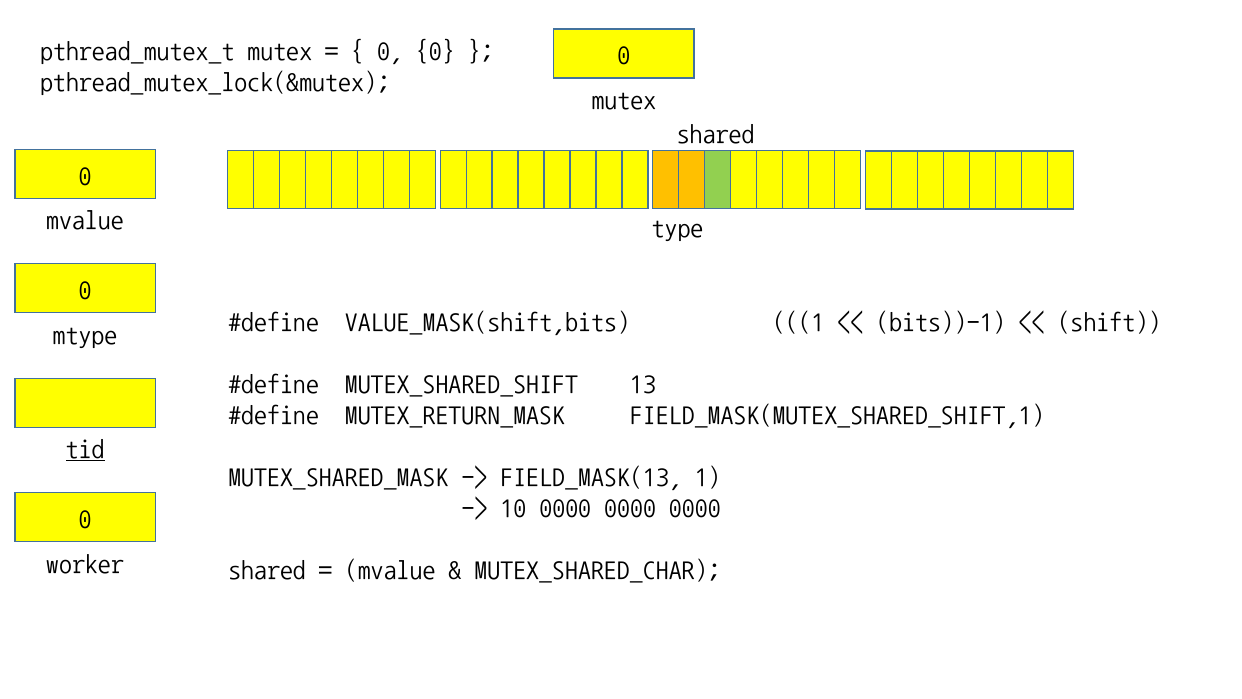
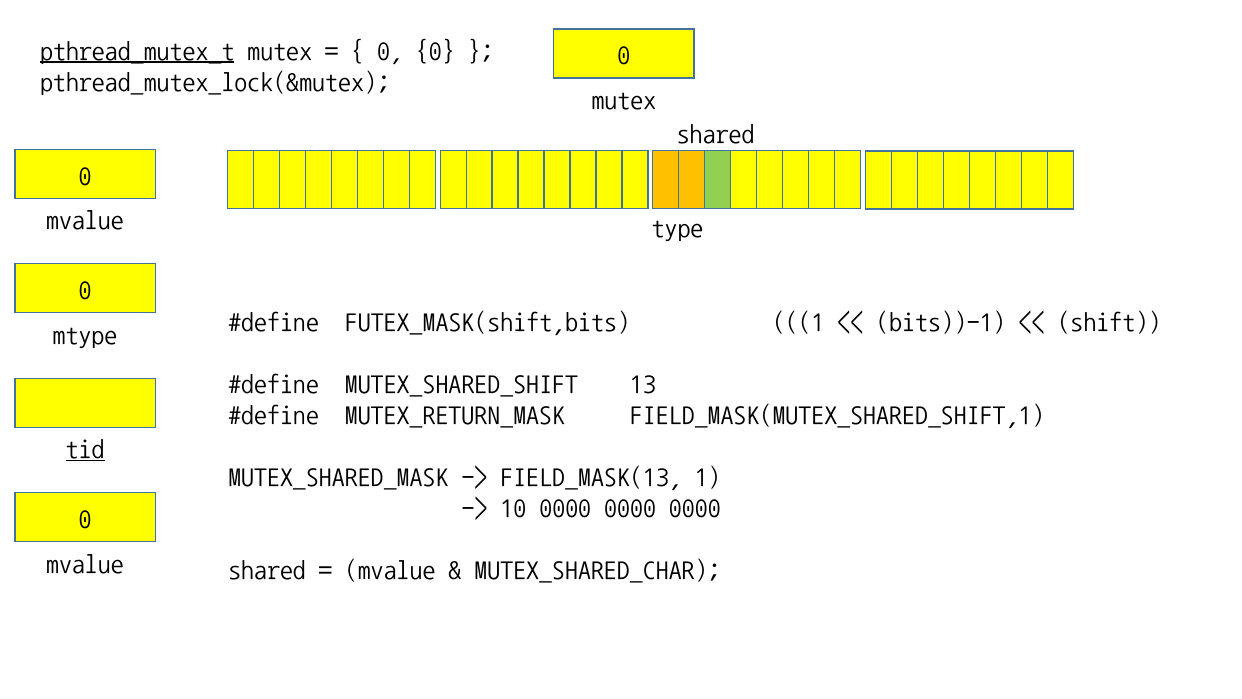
pthread_mutex_t underline: none -> present
VALUE_MASK(shift,bits: VALUE_MASK(shift,bits -> FUTEX_MASK(shift,bits
worker at (85, 563): worker -> mvalue
